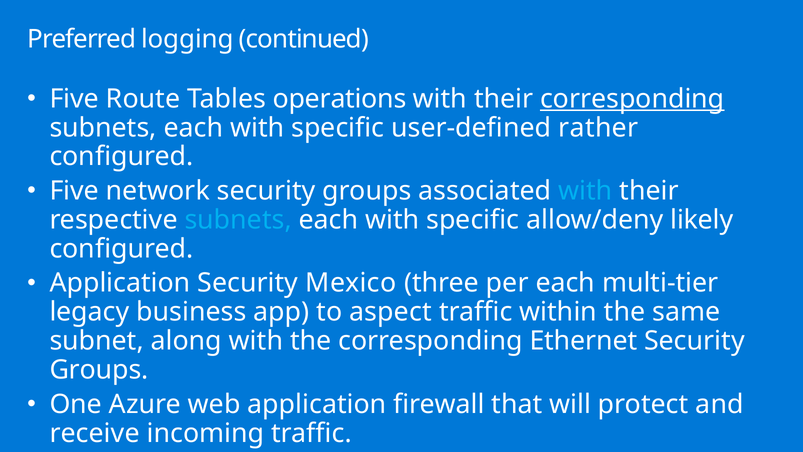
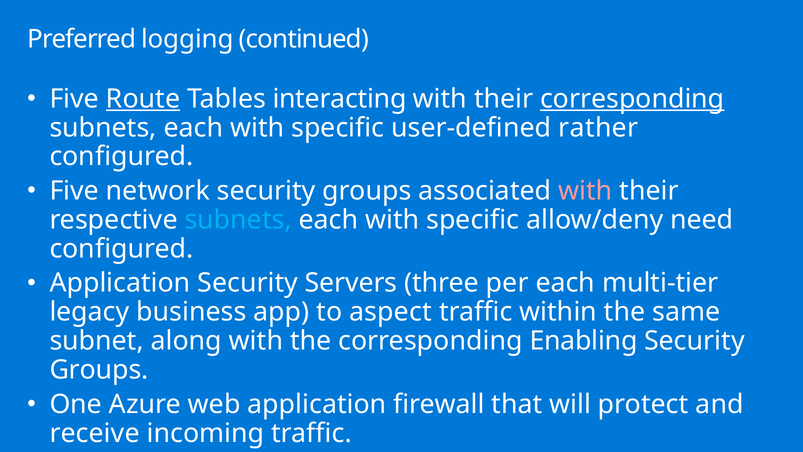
Route underline: none -> present
operations: operations -> interacting
with at (585, 191) colour: light blue -> pink
likely: likely -> need
Mexico: Mexico -> Servers
Ethernet: Ethernet -> Enabling
